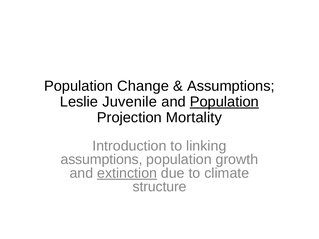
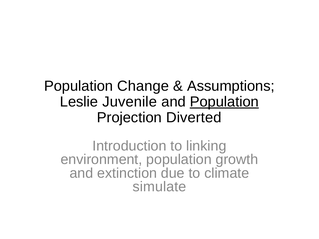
Mortality: Mortality -> Diverted
assumptions at (102, 160): assumptions -> environment
extinction underline: present -> none
structure: structure -> simulate
